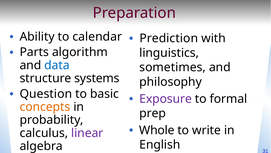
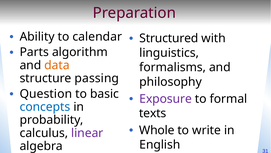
Prediction: Prediction -> Structured
data colour: blue -> orange
sometimes: sometimes -> formalisms
systems: systems -> passing
concepts colour: orange -> blue
prep: prep -> texts
